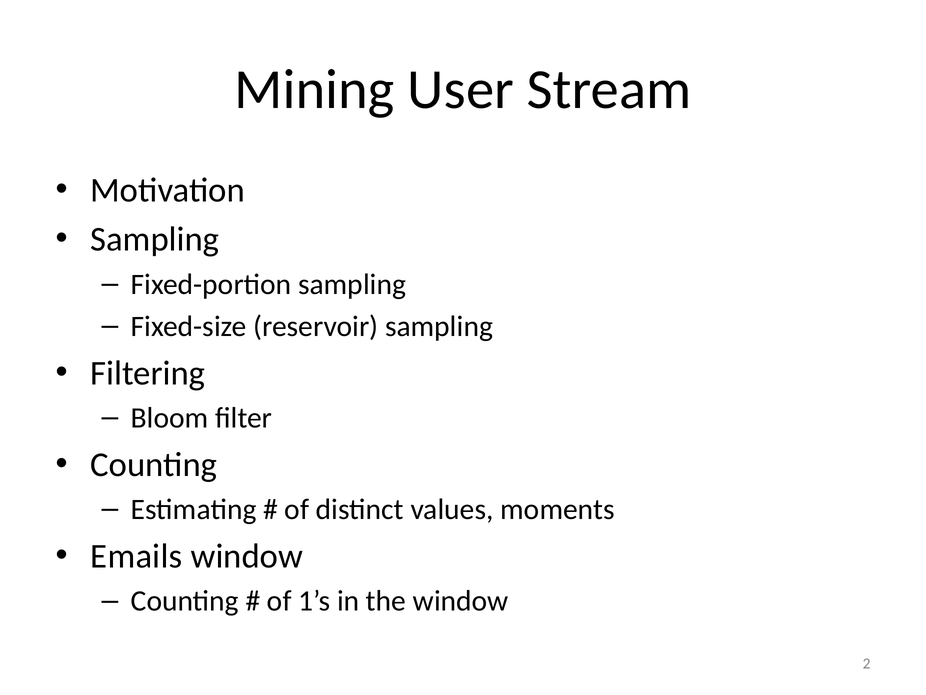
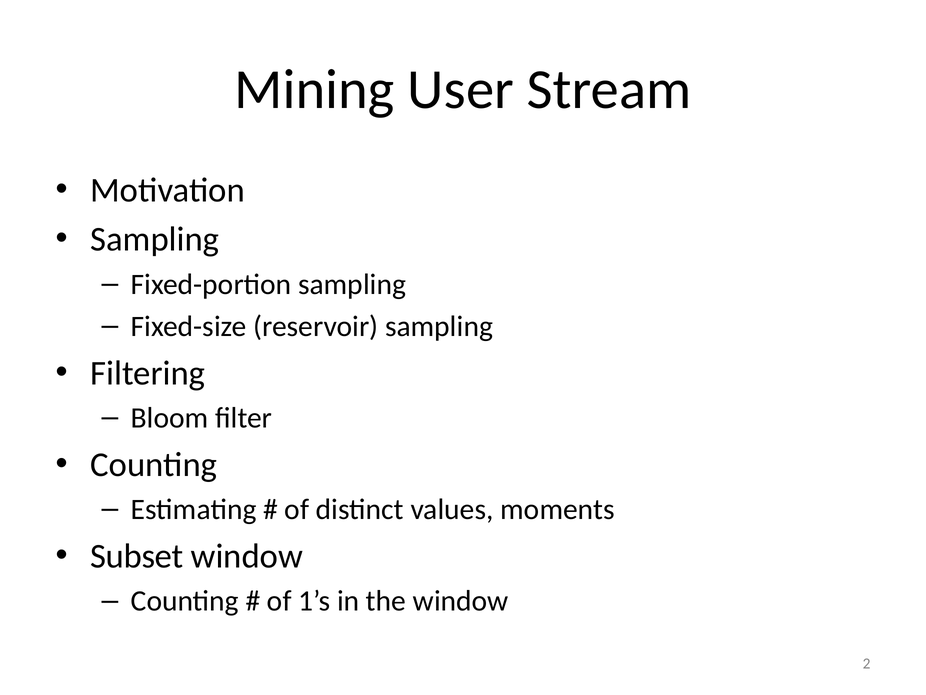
Emails: Emails -> Subset
